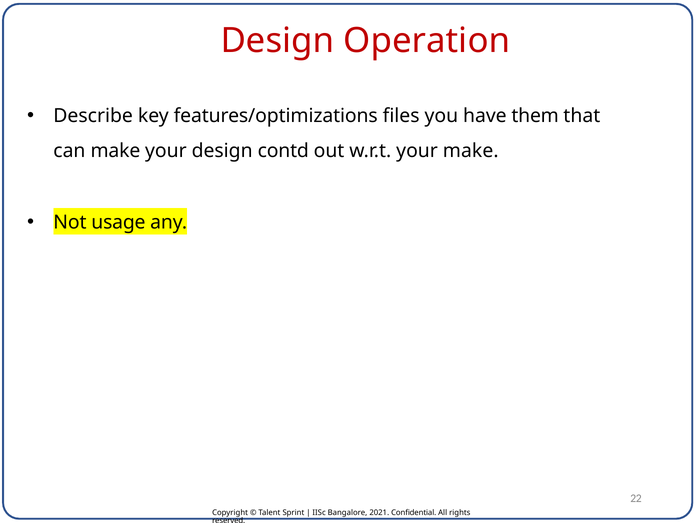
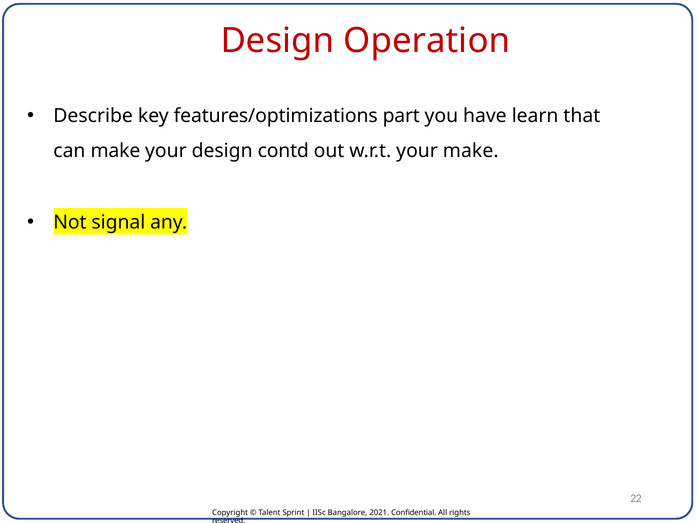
files: files -> part
them: them -> learn
usage: usage -> signal
